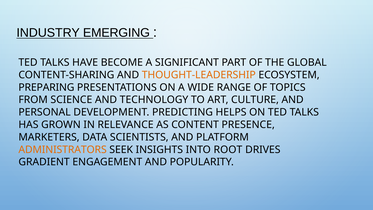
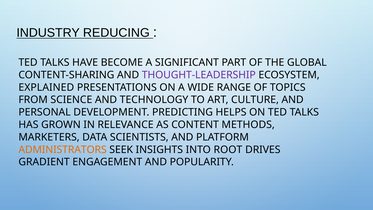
EMERGING: EMERGING -> REDUCING
THOUGHT-LEADERSHIP colour: orange -> purple
PREPARING: PREPARING -> EXPLAINED
PRESENCE: PRESENCE -> METHODS
